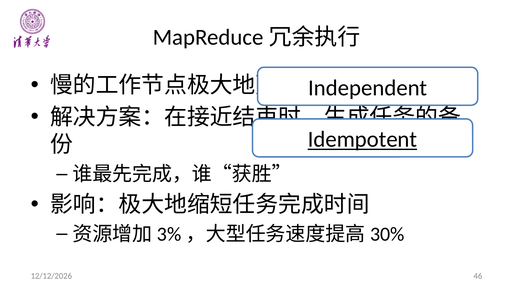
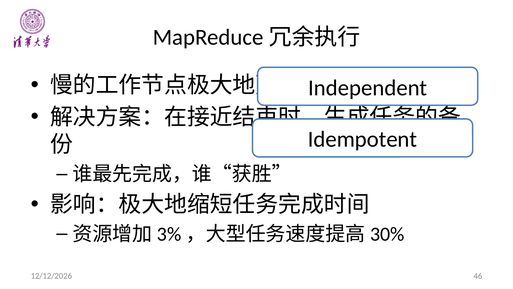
Idempotent underline: present -> none
